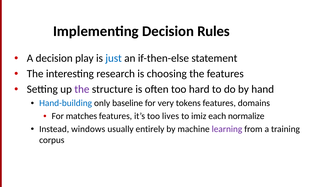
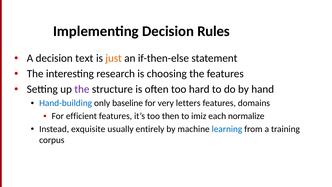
play: play -> text
just colour: blue -> orange
tokens: tokens -> letters
matches: matches -> efficient
lives: lives -> then
windows: windows -> exquisite
learning colour: purple -> blue
